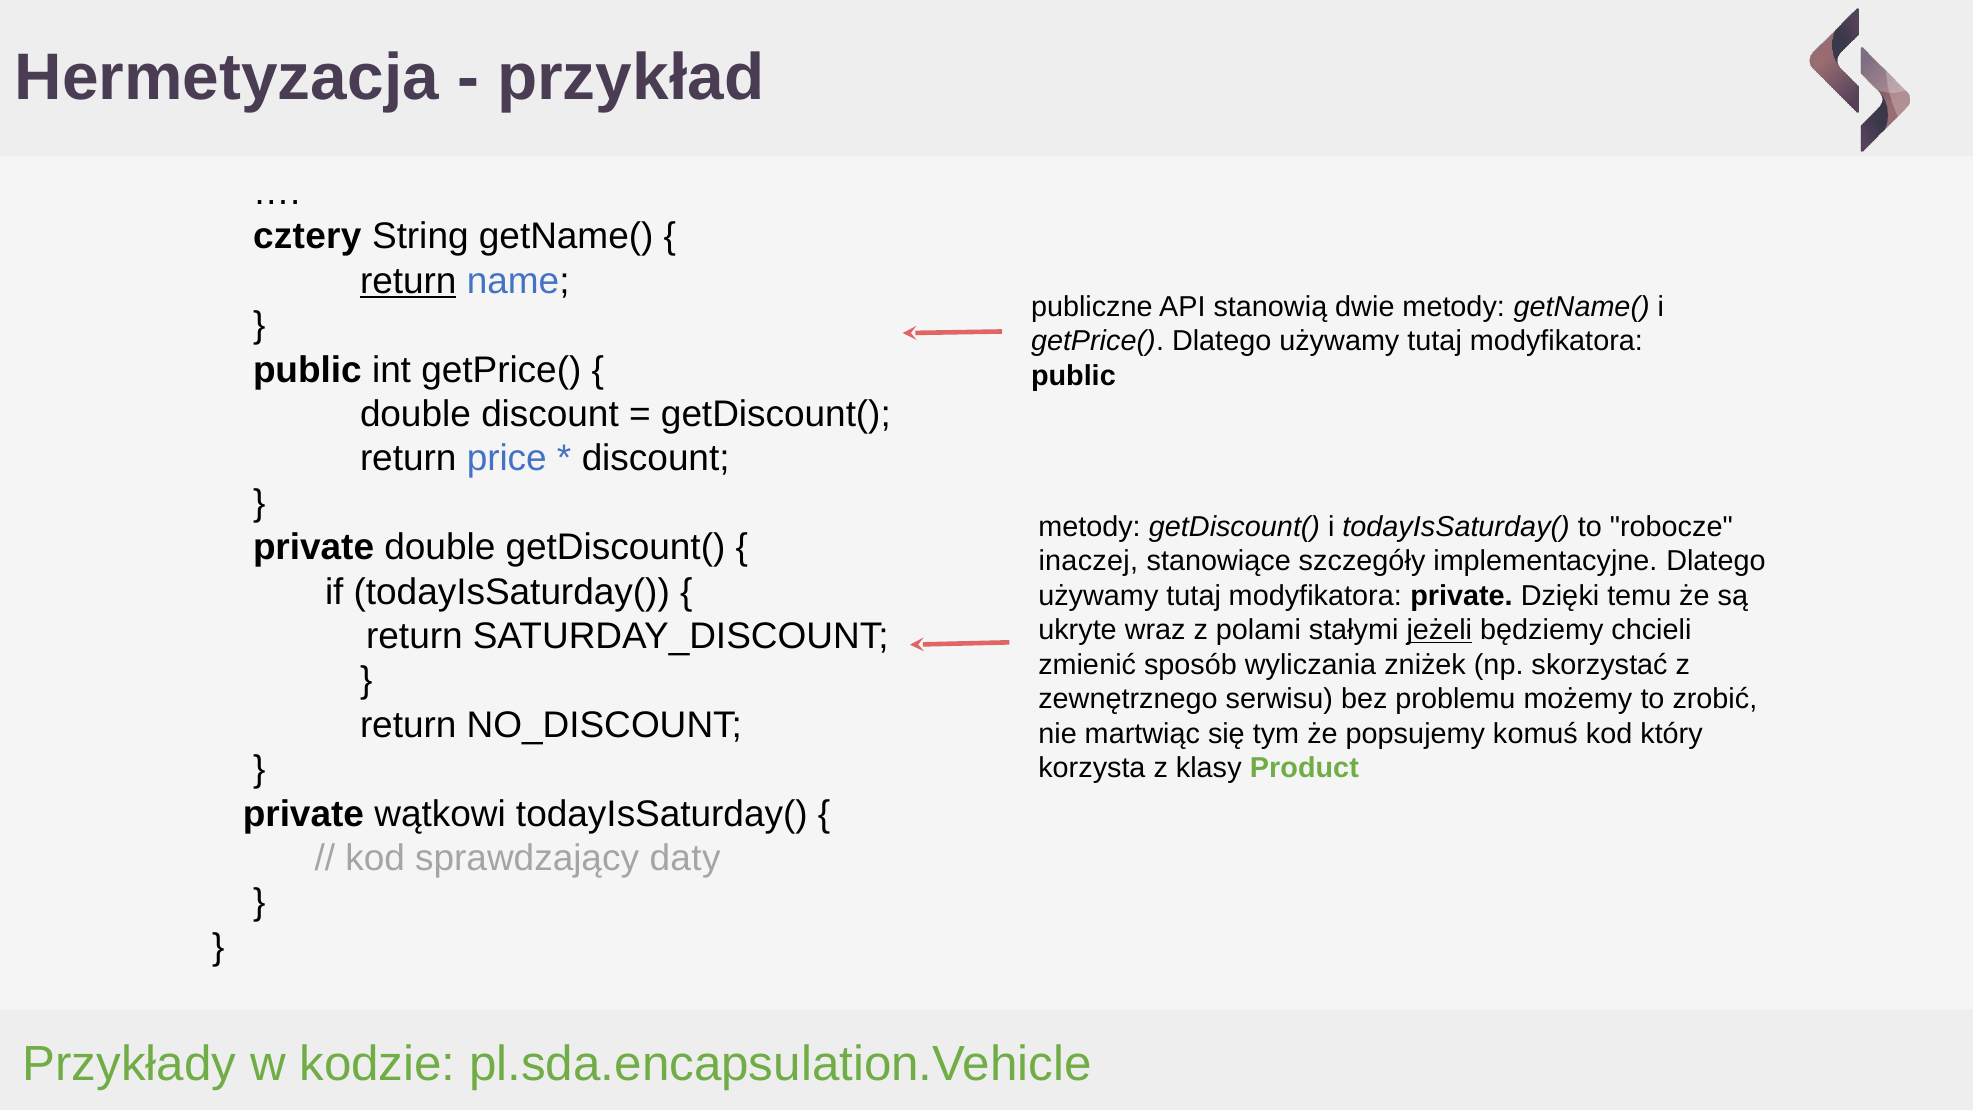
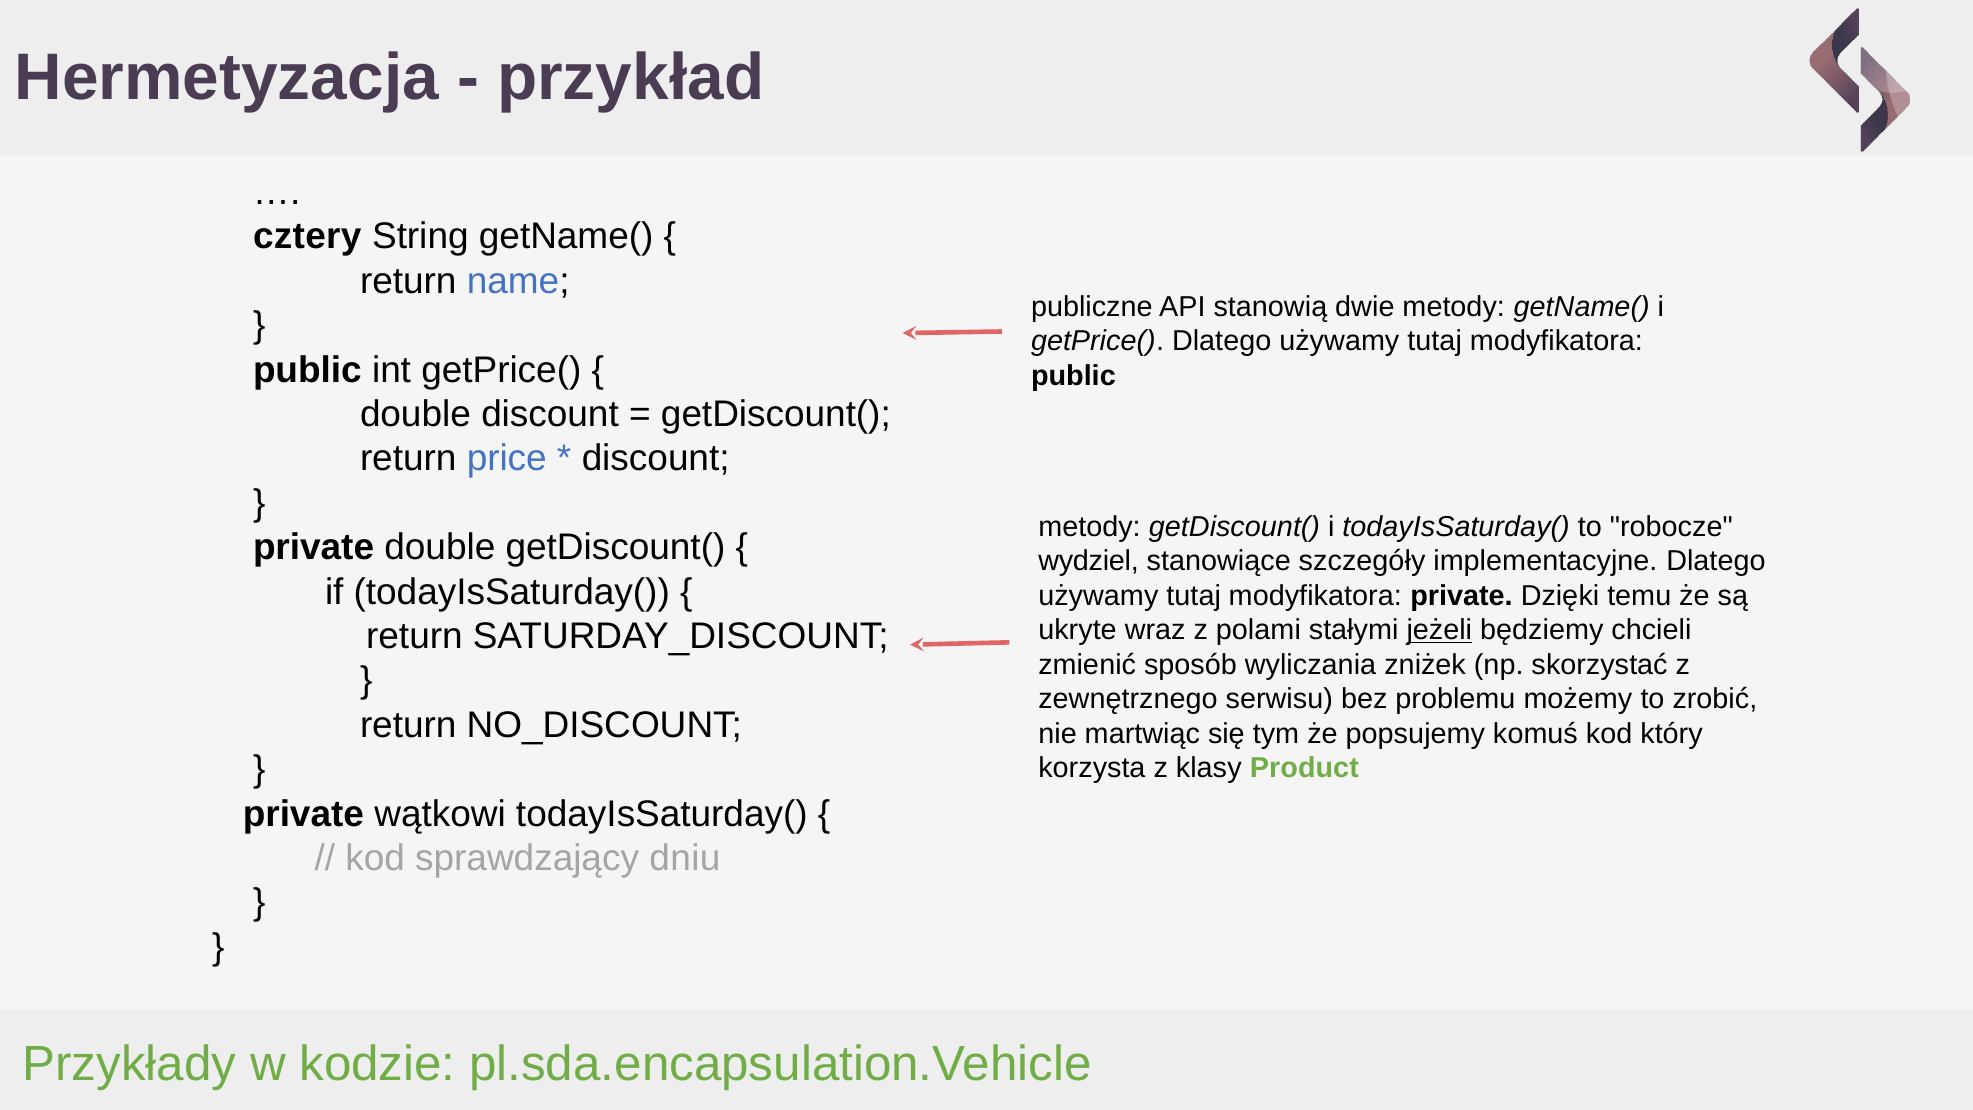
return at (408, 281) underline: present -> none
inaczej: inaczej -> wydziel
daty: daty -> dniu
